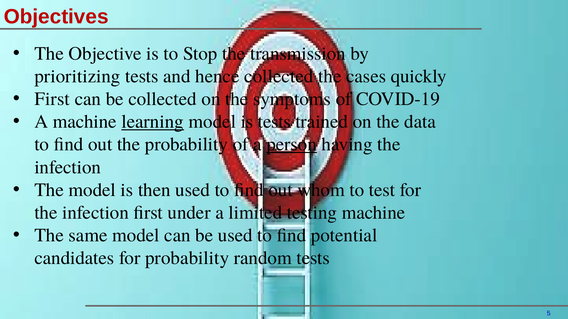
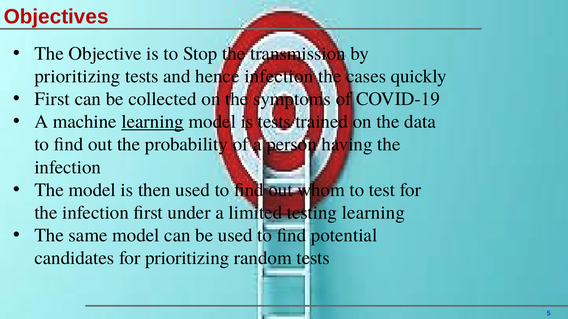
hence collected: collected -> infection
person underline: present -> none
testing machine: machine -> learning
for probability: probability -> prioritizing
